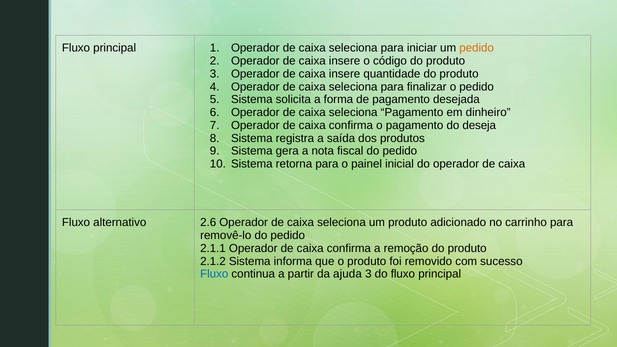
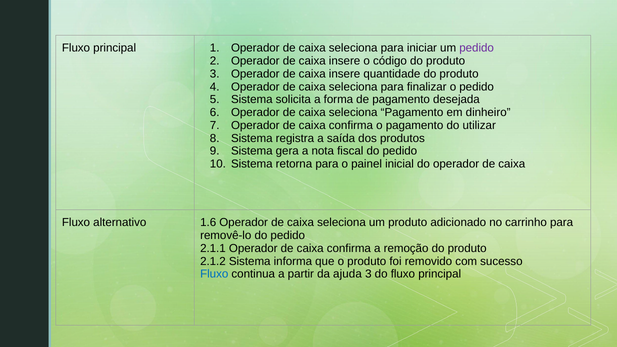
pedido at (477, 48) colour: orange -> purple
deseja: deseja -> utilizar
2.6: 2.6 -> 1.6
